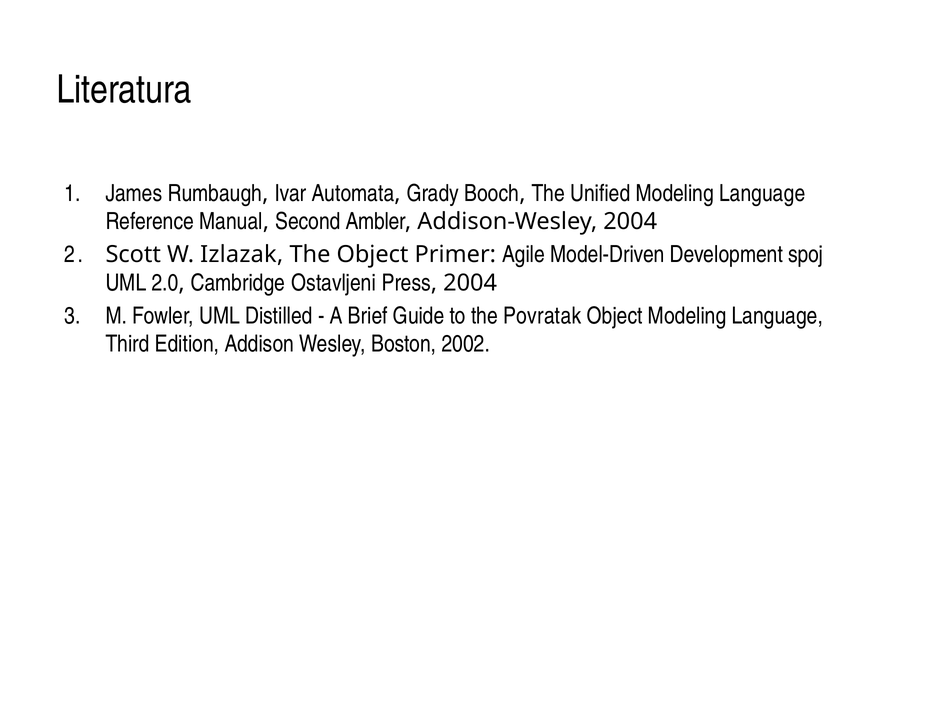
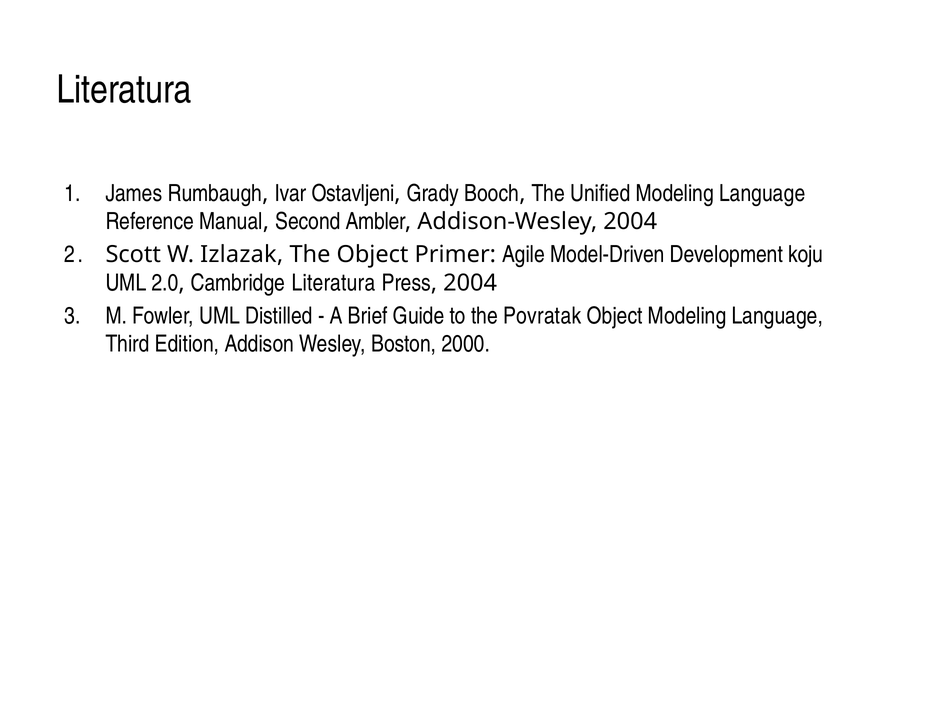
Automata: Automata -> Ostavljeni
spoj: spoj -> koju
Cambridge Ostavljeni: Ostavljeni -> Literatura
2002: 2002 -> 2000
